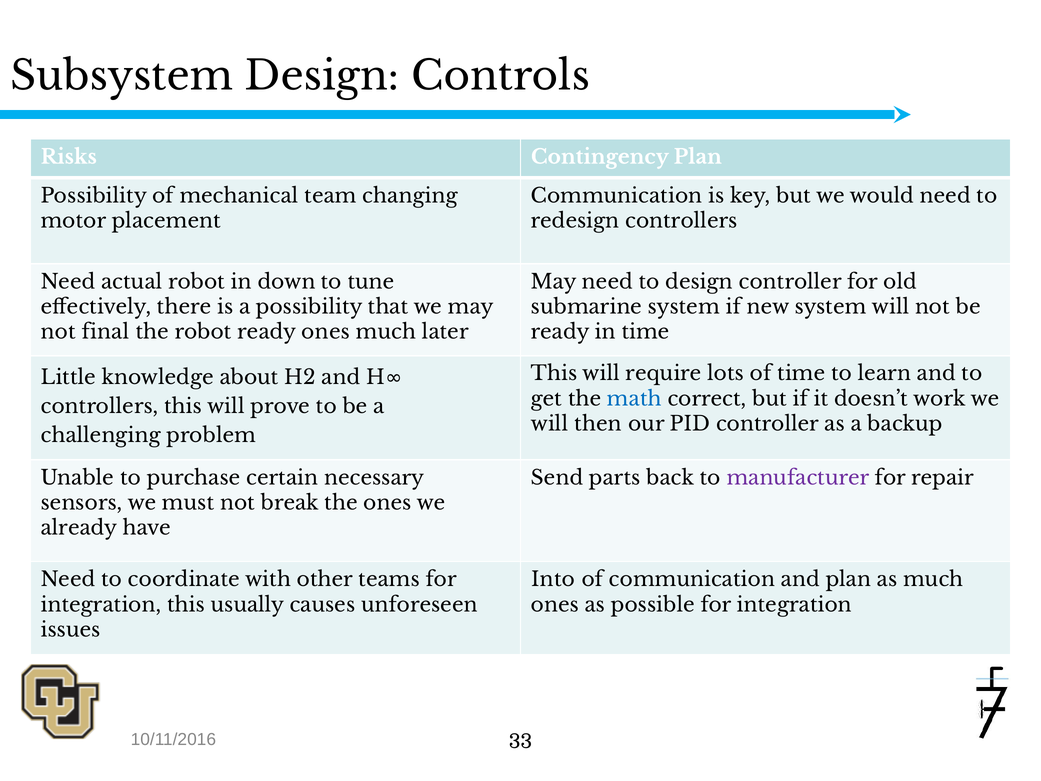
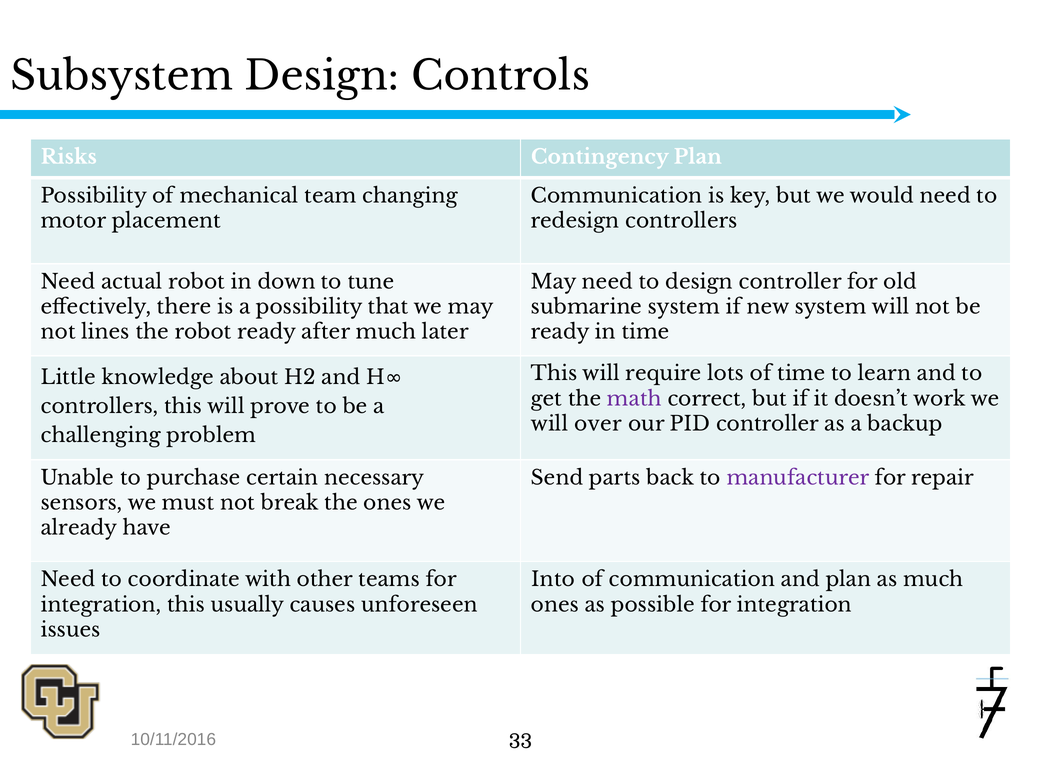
final: final -> lines
ready ones: ones -> after
math colour: blue -> purple
then: then -> over
